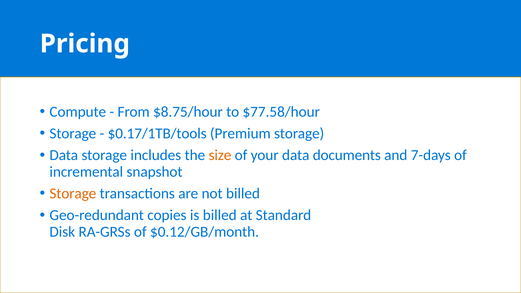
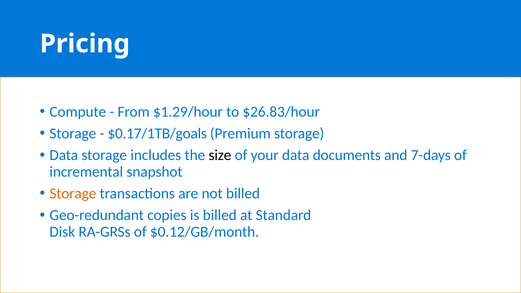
$8.75/hour: $8.75/hour -> $1.29/hour
$77.58/hour: $77.58/hour -> $26.83/hour
$0.17/1TB/tools: $0.17/1TB/tools -> $0.17/1TB/goals
size colour: orange -> black
